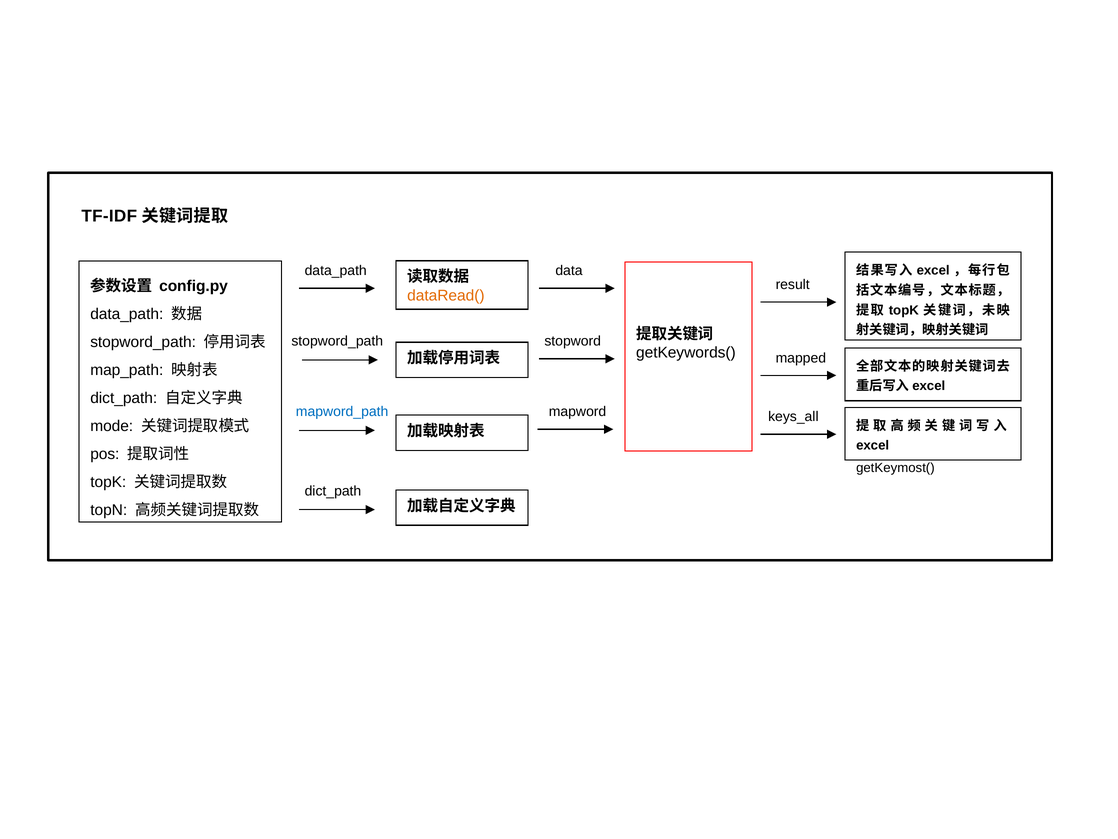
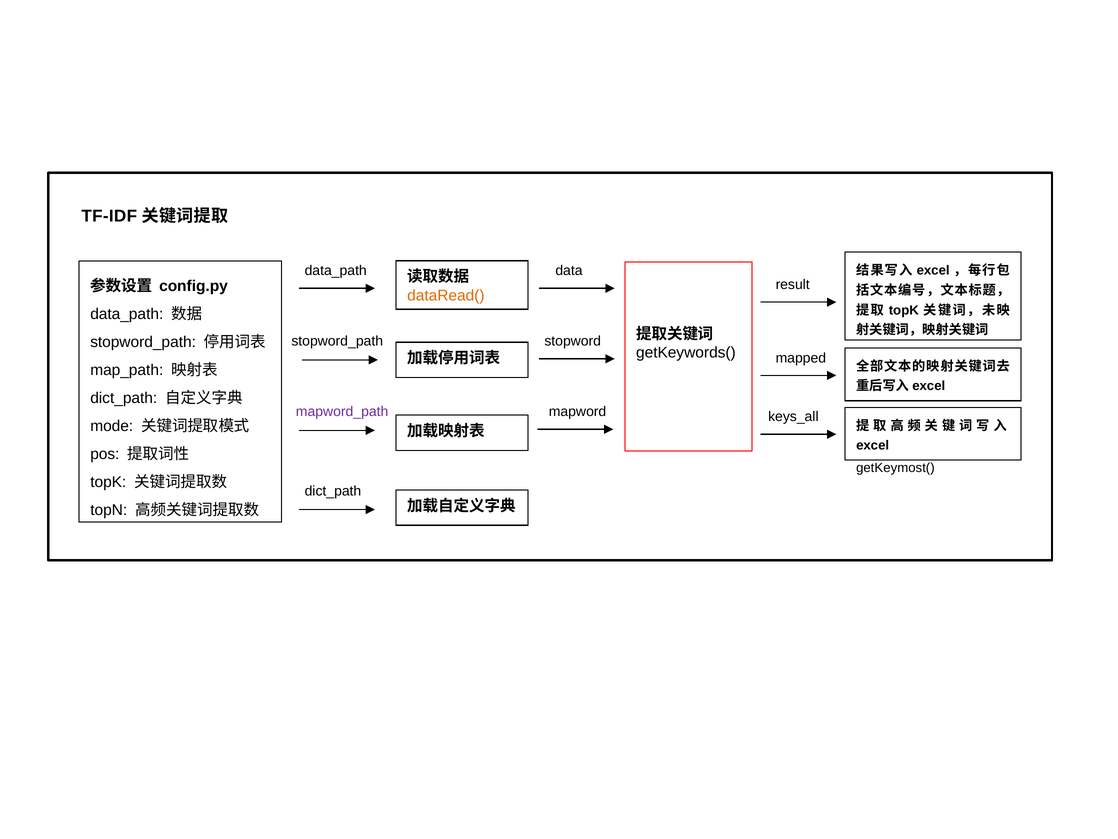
mapword_path colour: blue -> purple
